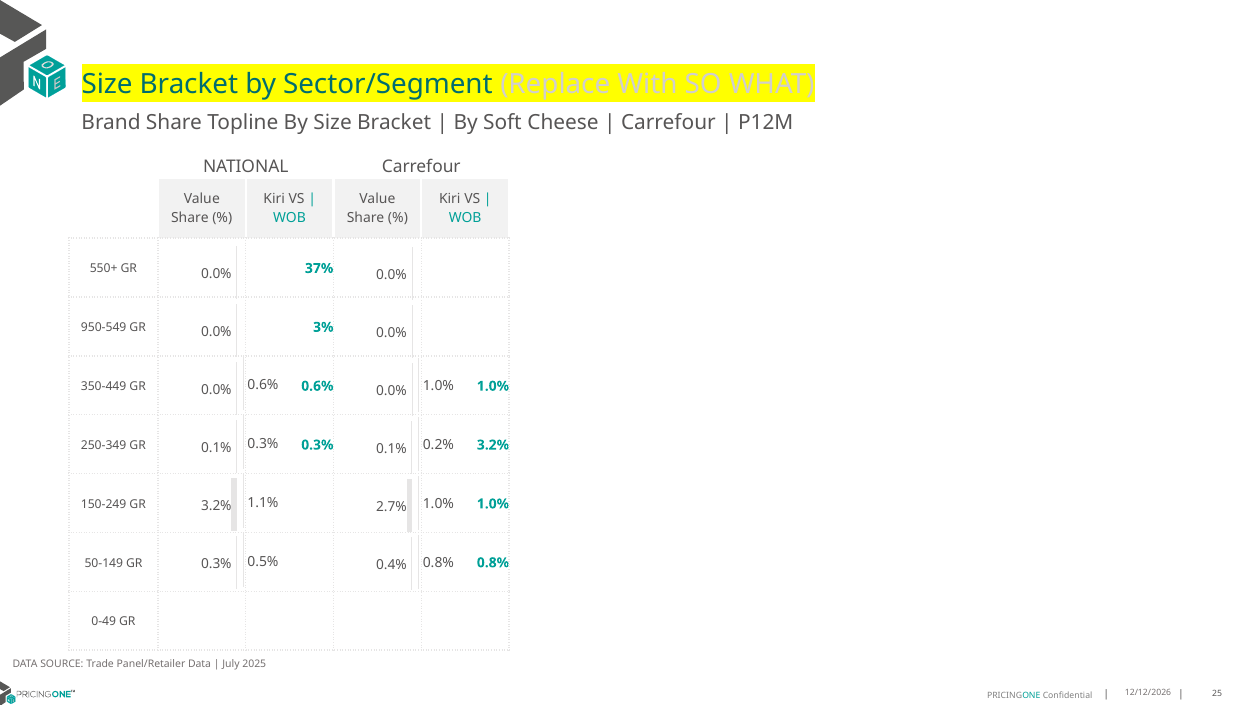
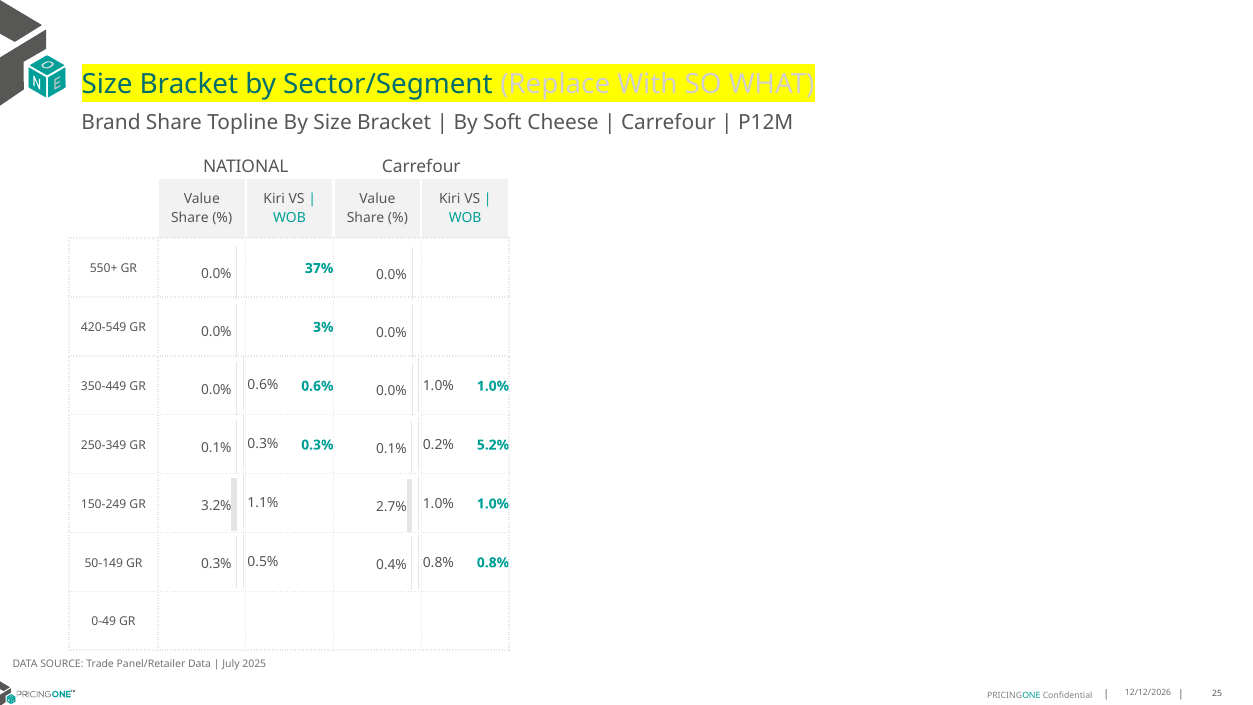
950-549: 950-549 -> 420-549
0.3% 3.2%: 3.2% -> 5.2%
